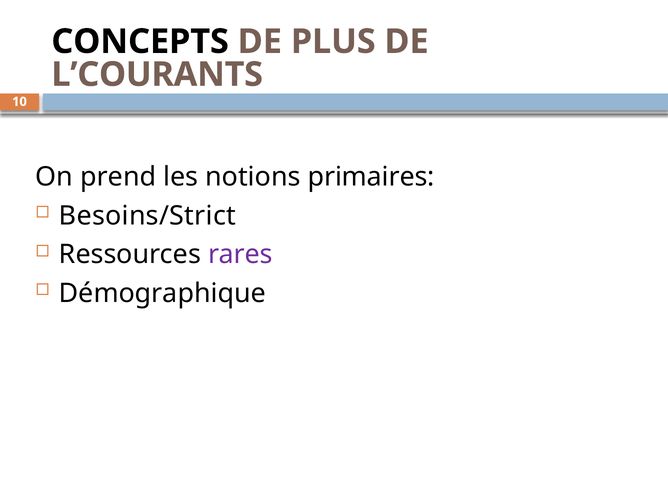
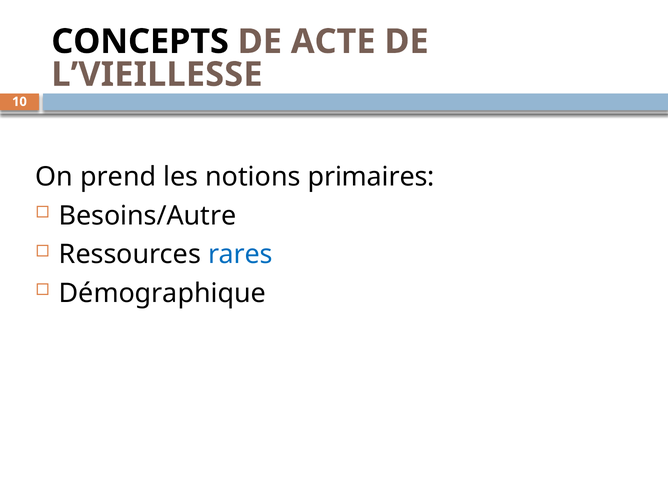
PLUS: PLUS -> ACTE
L’COURANTS: L’COURANTS -> L’VIEILLESSE
Besoins/Strict: Besoins/Strict -> Besoins/Autre
rares colour: purple -> blue
